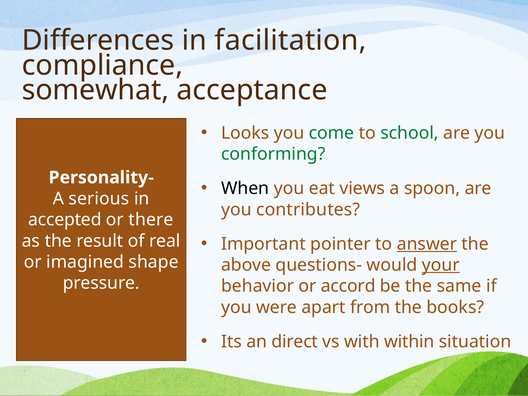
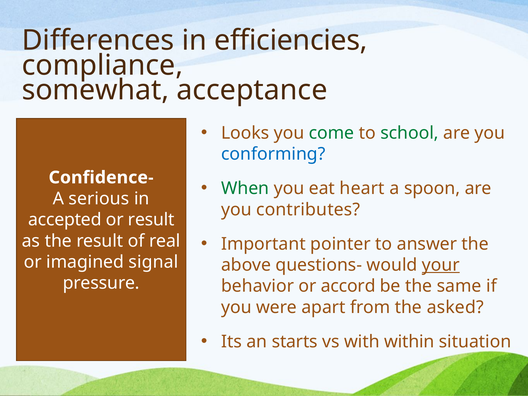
facilitation: facilitation -> efficiencies
conforming colour: green -> blue
Personality-: Personality- -> Confidence-
When colour: black -> green
views: views -> heart
or there: there -> result
answer underline: present -> none
shape: shape -> signal
books: books -> asked
direct: direct -> starts
